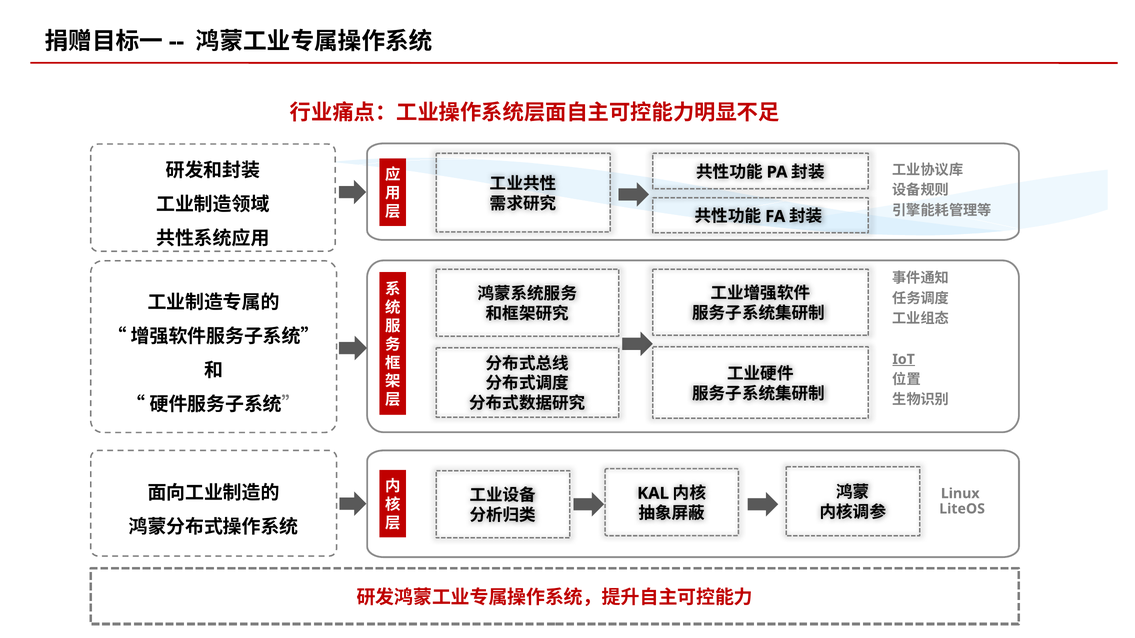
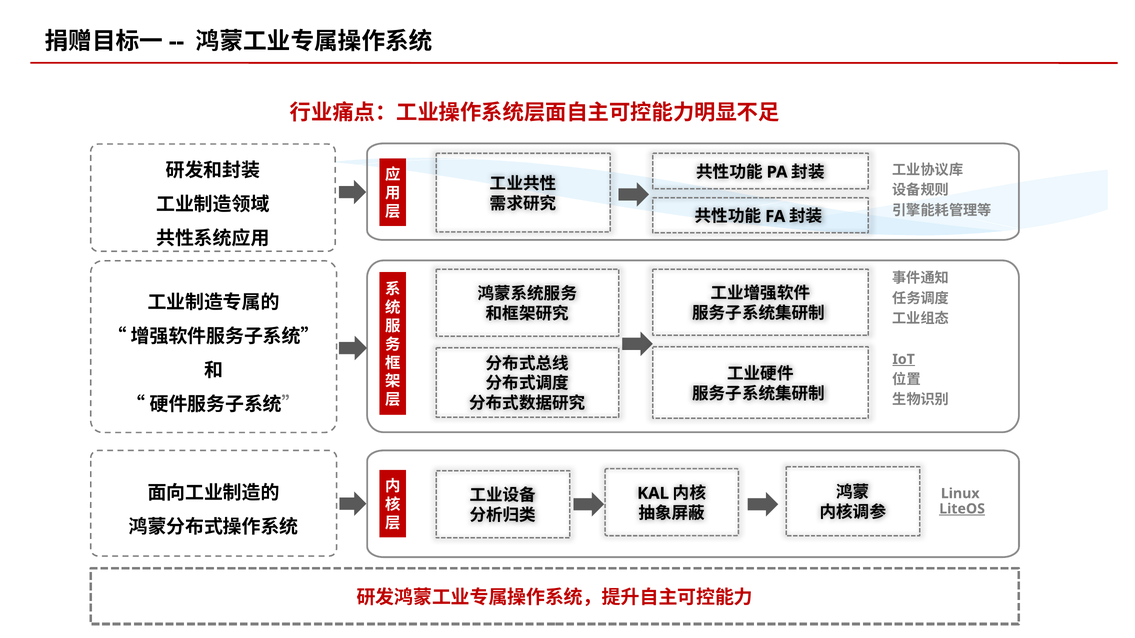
LiteOS underline: none -> present
